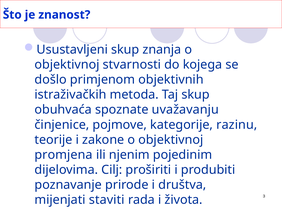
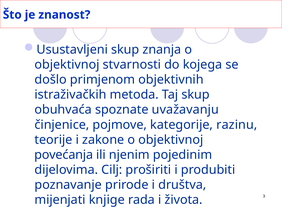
promjena: promjena -> povećanja
staviti: staviti -> knjige
